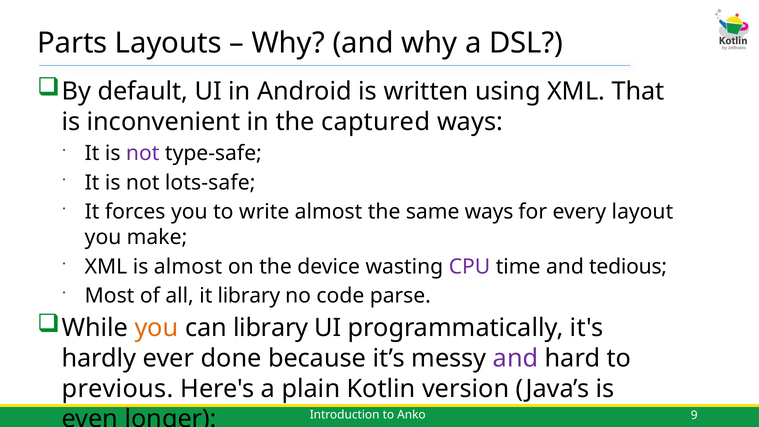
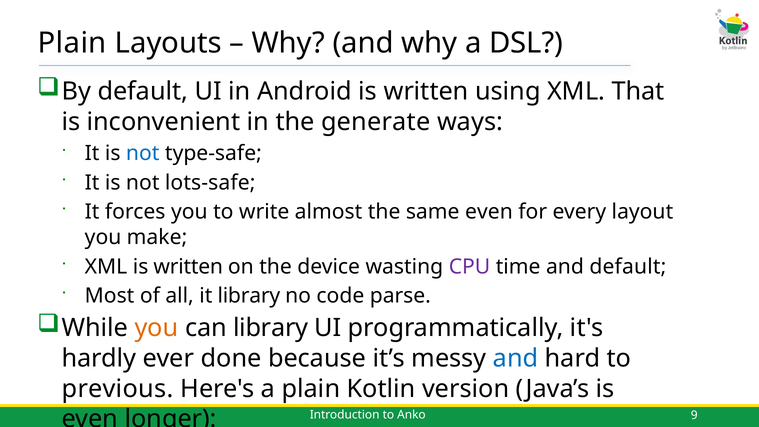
Parts at (72, 43): Parts -> Plain
captured: captured -> generate
not at (143, 153) colour: purple -> blue
same ways: ways -> even
XML is almost: almost -> written
and tedious: tedious -> default
and at (516, 358) colour: purple -> blue
